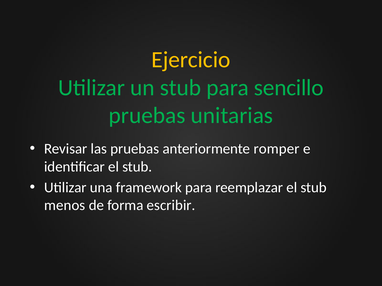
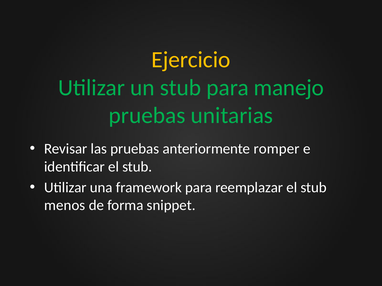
sencillo: sencillo -> manejo
escribir: escribir -> snippet
